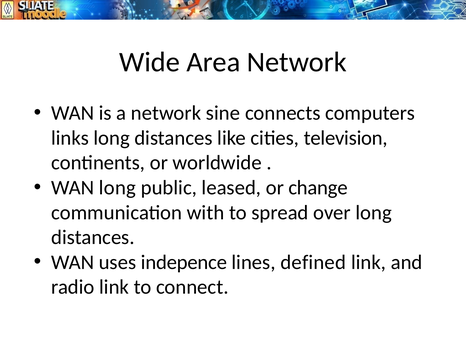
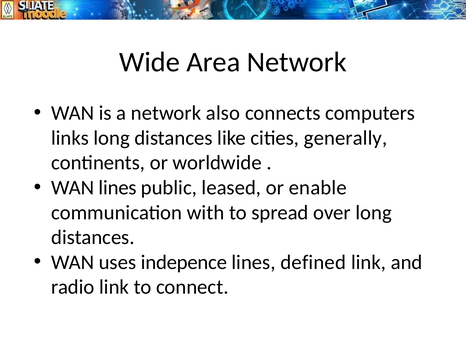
sine: sine -> also
television: television -> generally
WAN long: long -> lines
change: change -> enable
